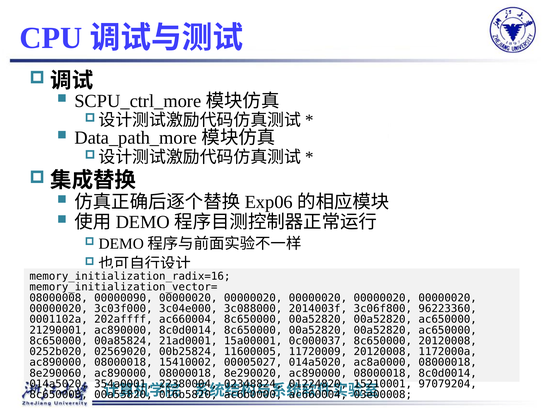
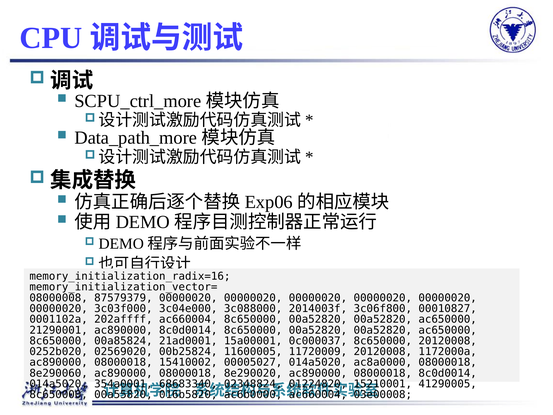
00000090: 00000090 -> 87579379
96223360: 96223360 -> 00010827
22380004: 22380004 -> 68683340
97079204: 97079204 -> 41290005
